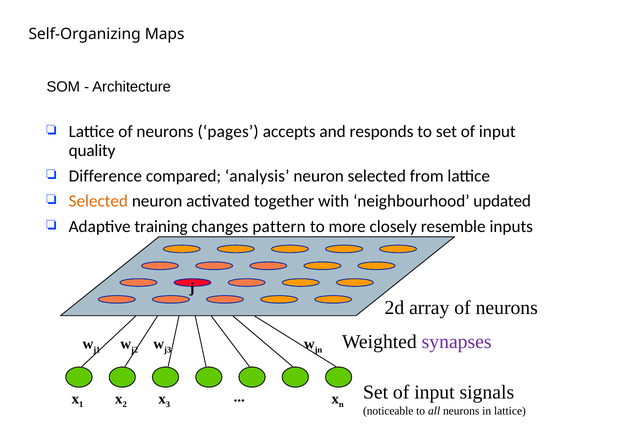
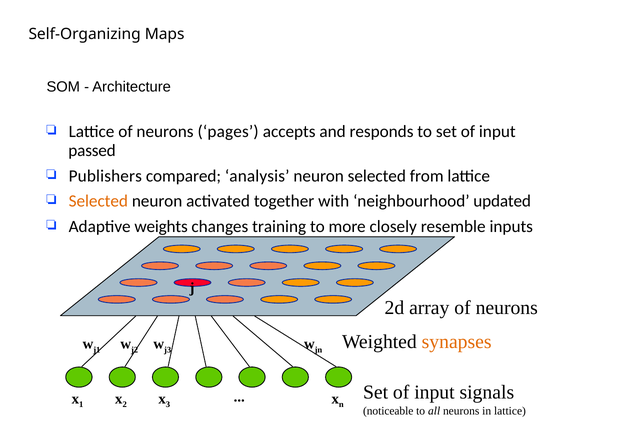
quality: quality -> passed
Difference: Difference -> Publishers
training: training -> weights
pattern: pattern -> training
synapses colour: purple -> orange
